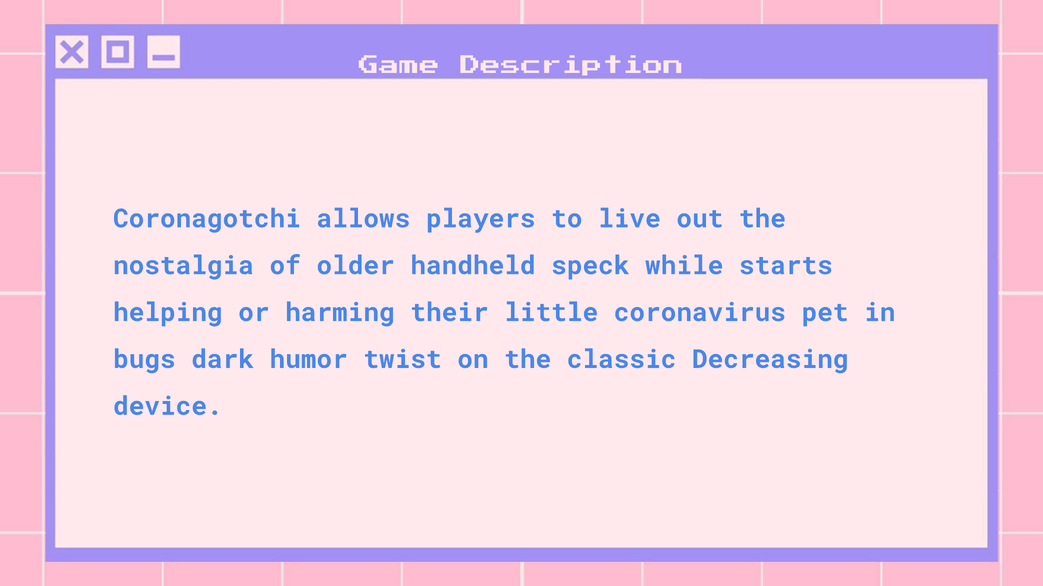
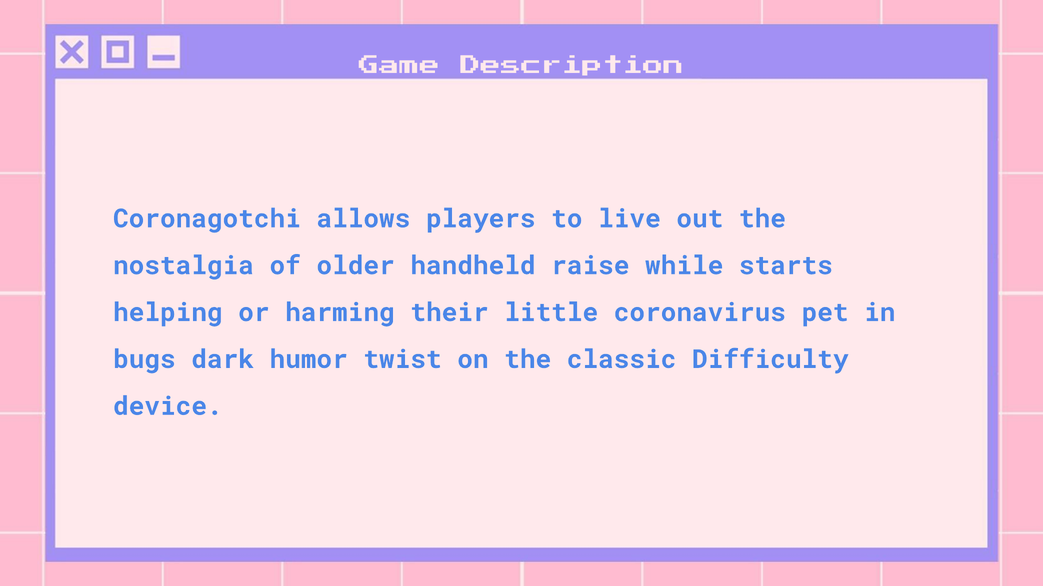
speck: speck -> raise
Decreasing: Decreasing -> Difficulty
